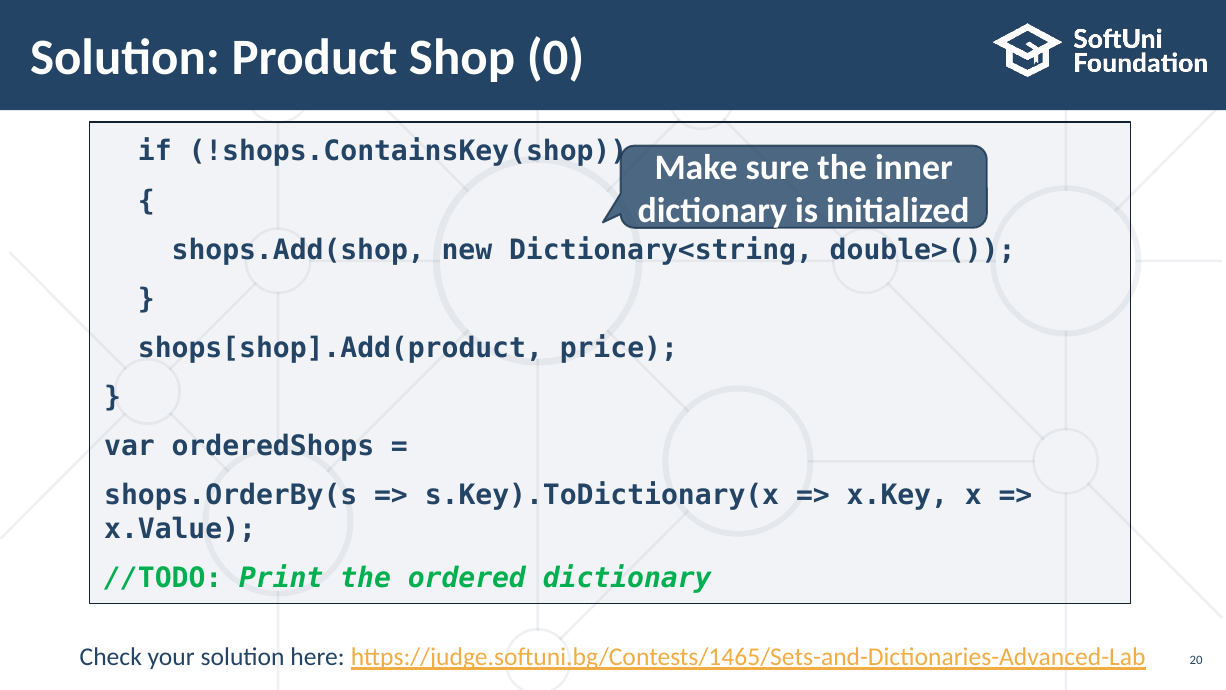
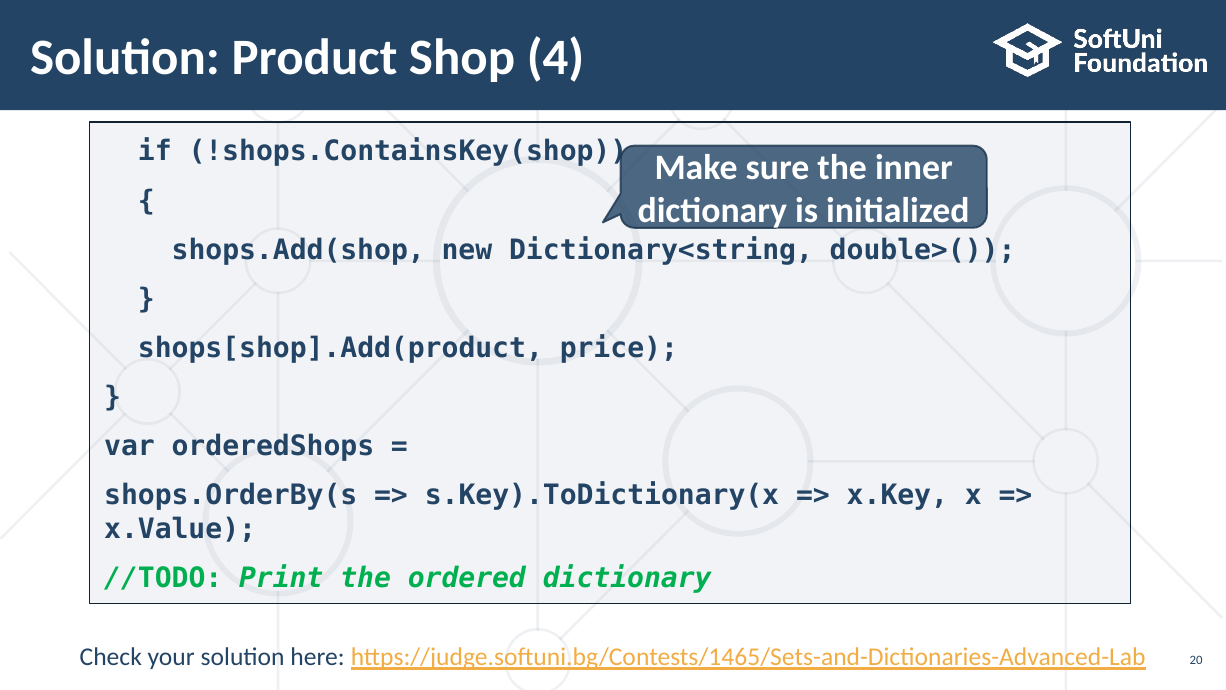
0: 0 -> 4
